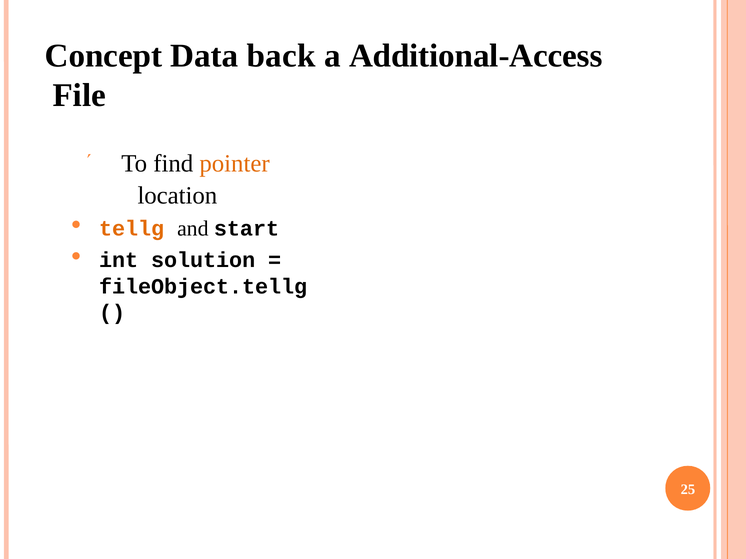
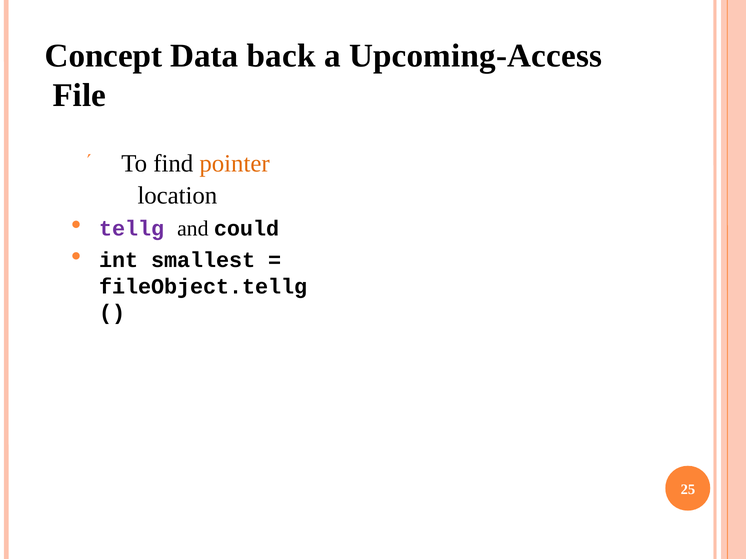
Additional-Access: Additional-Access -> Upcoming-Access
tellg colour: orange -> purple
start: start -> could
solution: solution -> smallest
